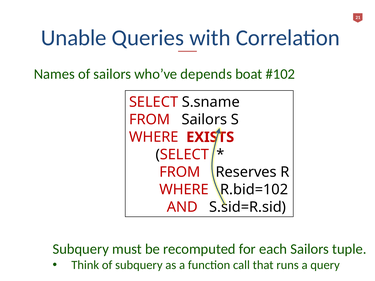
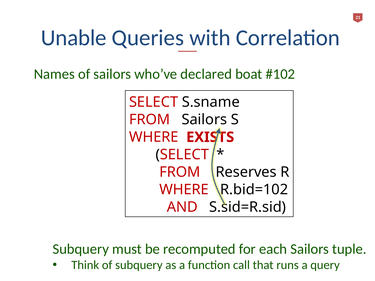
depends: depends -> declared
